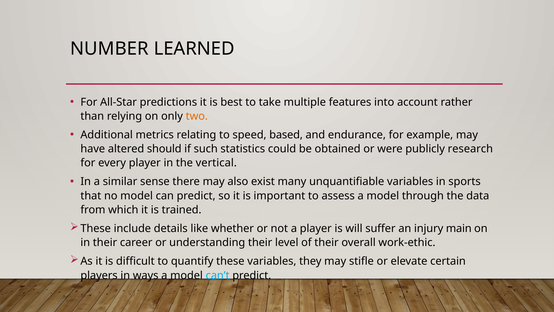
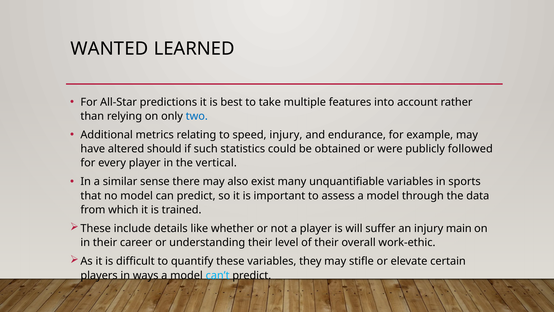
NUMBER: NUMBER -> WANTED
two colour: orange -> blue
speed based: based -> injury
research: research -> followed
